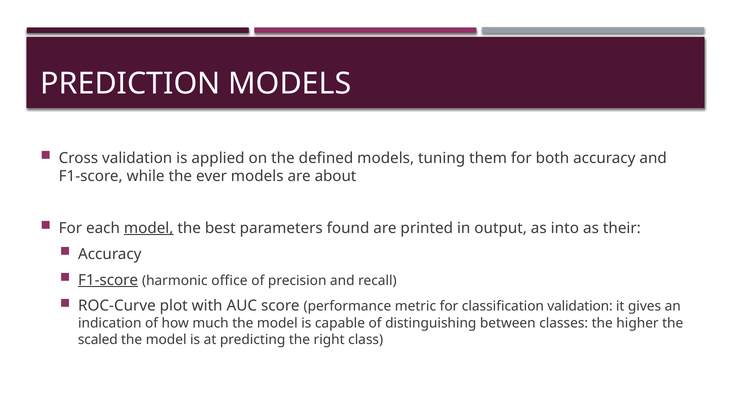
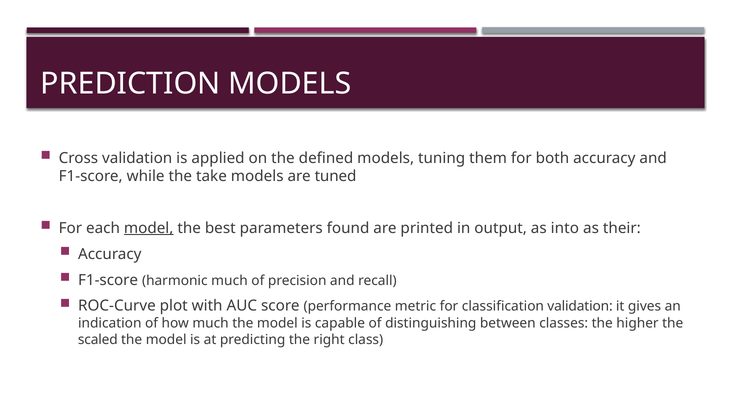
ever: ever -> take
about: about -> tuned
F1-score at (108, 280) underline: present -> none
harmonic office: office -> much
